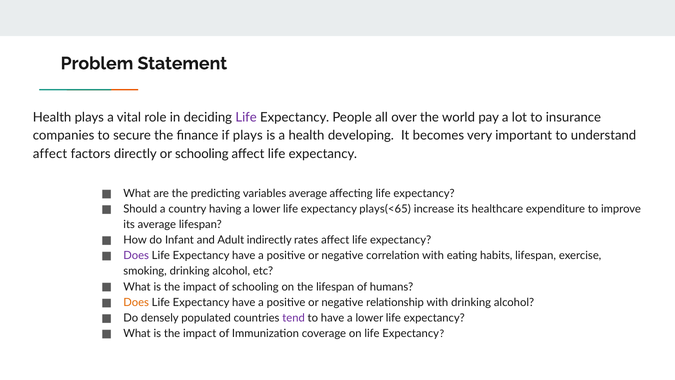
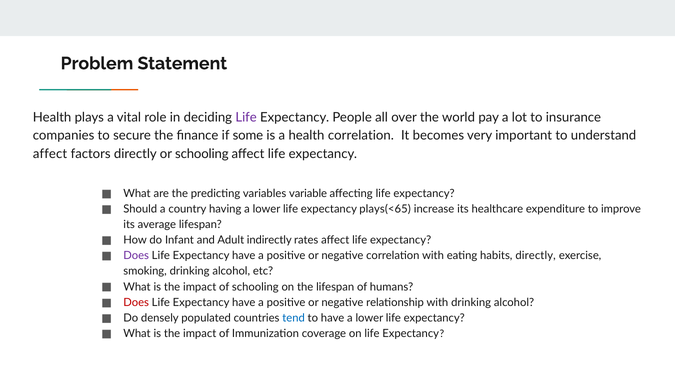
if plays: plays -> some
health developing: developing -> correlation
variables average: average -> variable
habits lifespan: lifespan -> directly
Does at (136, 302) colour: orange -> red
tend colour: purple -> blue
